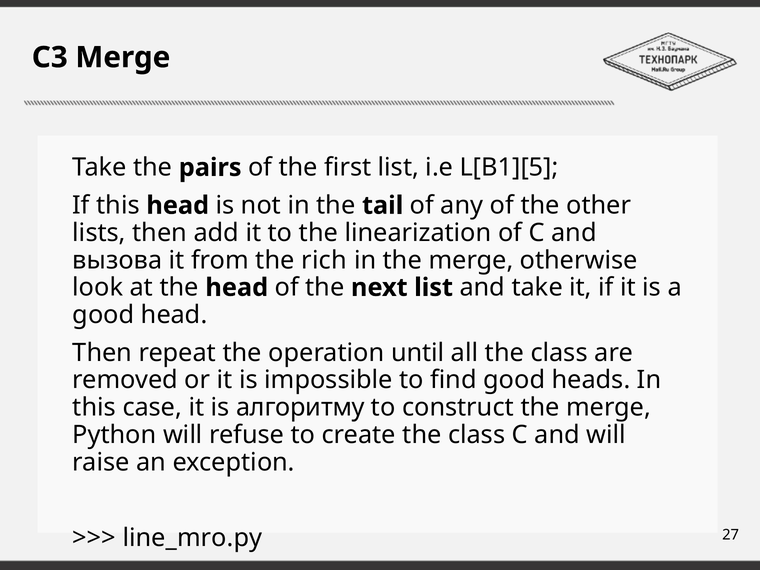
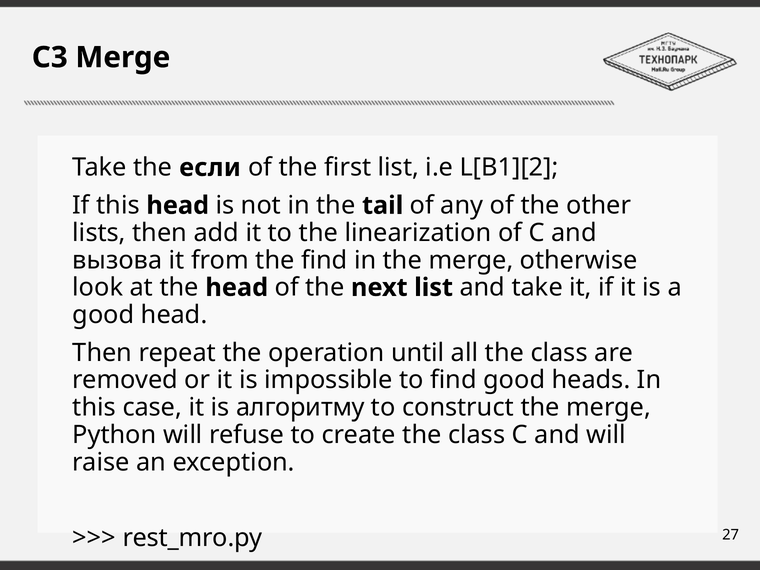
pairs: pairs -> если
L[B1][5: L[B1][5 -> L[B1][2
the rich: rich -> find
line_mro.py: line_mro.py -> rest_mro.py
